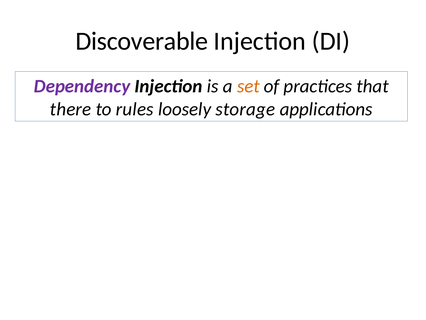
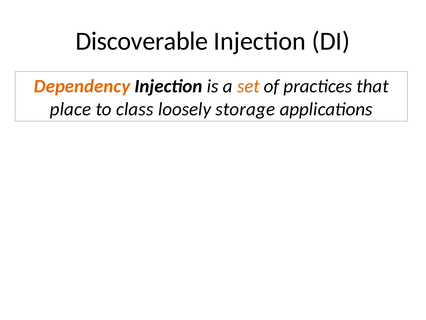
Dependency colour: purple -> orange
there: there -> place
rules: rules -> class
